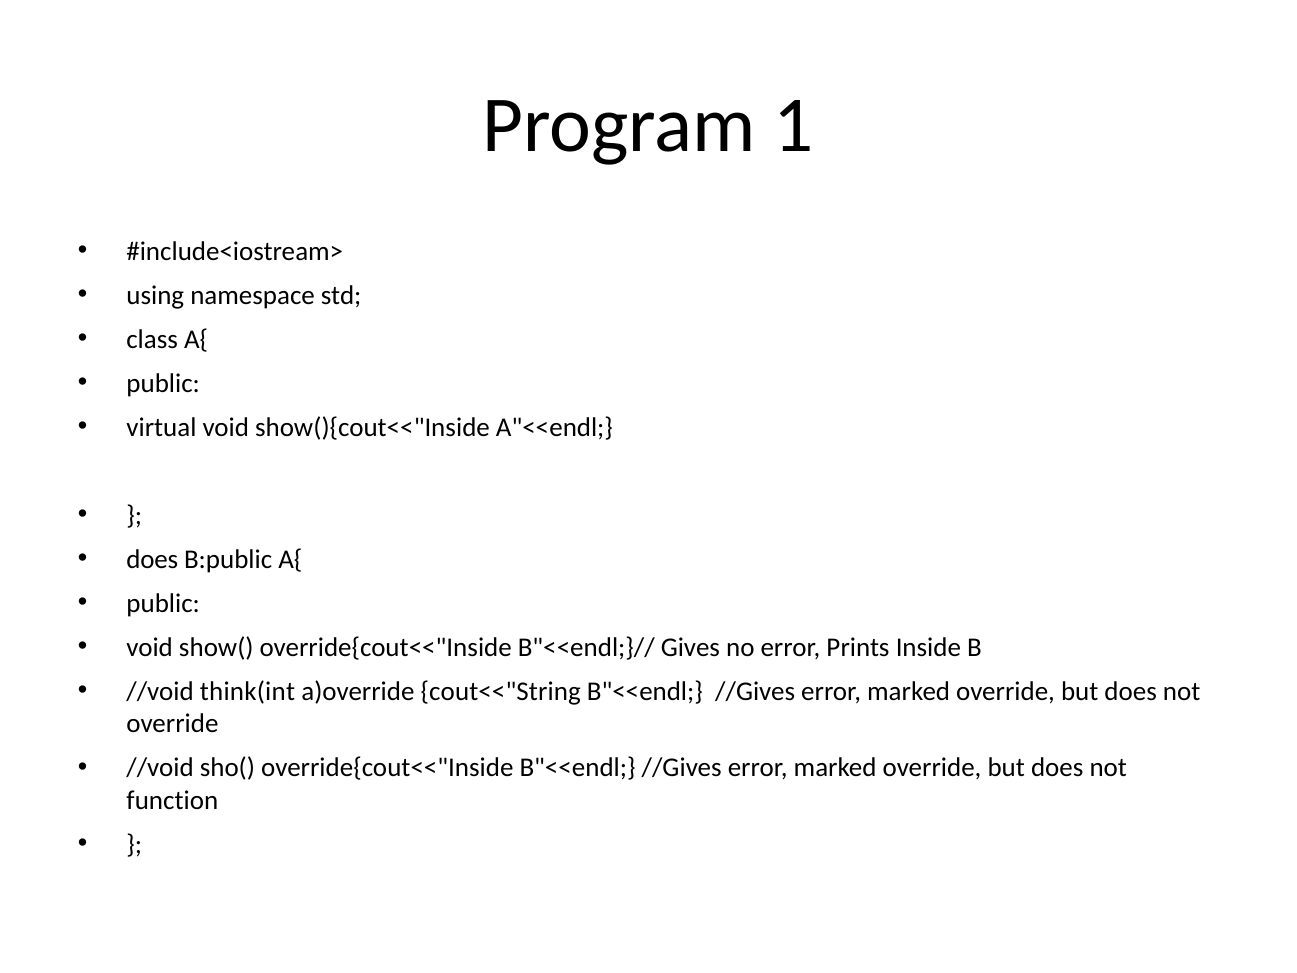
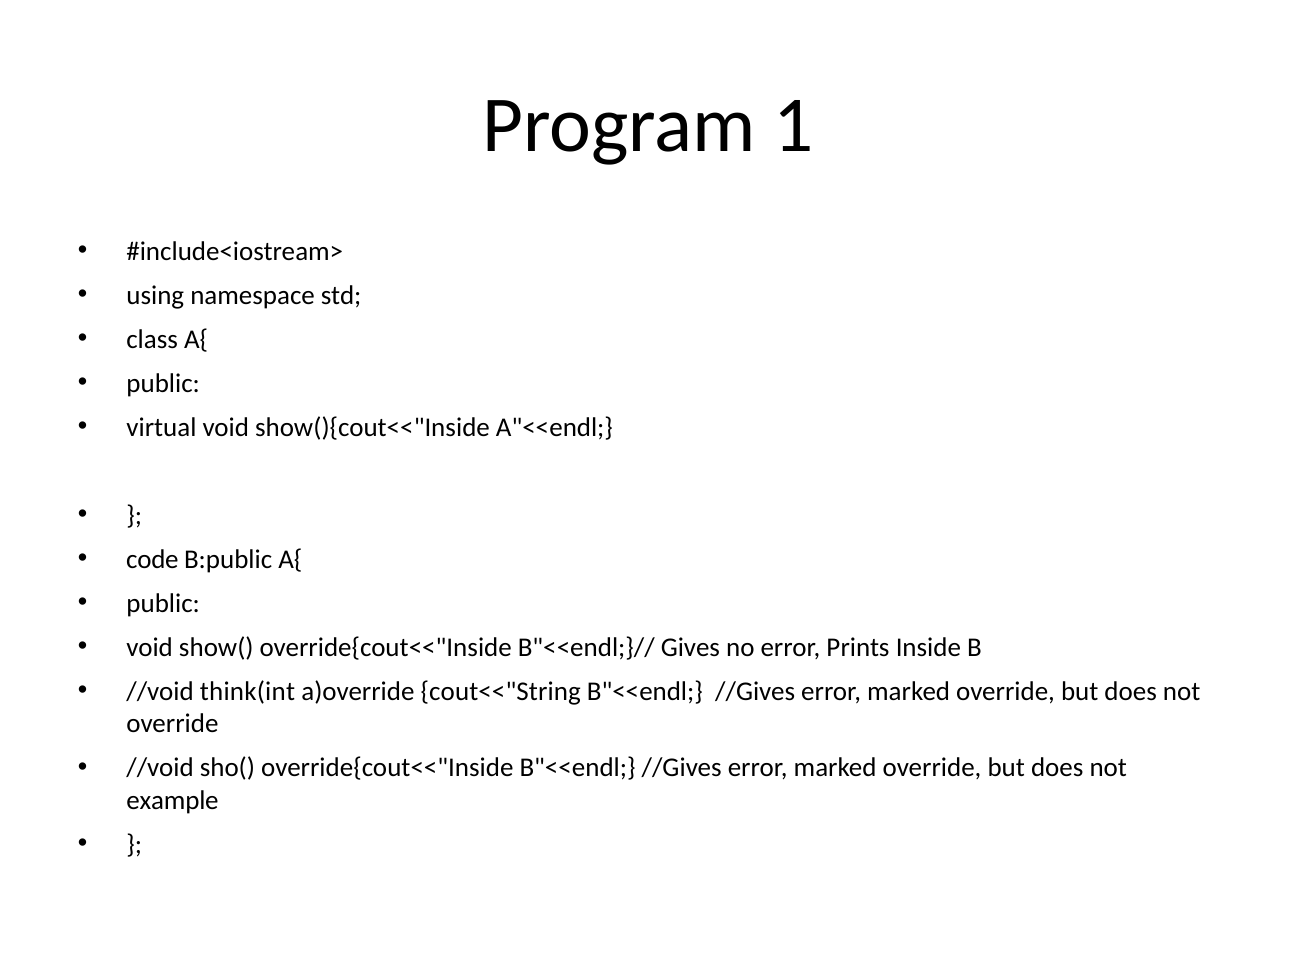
does at (152, 559): does -> code
function: function -> example
